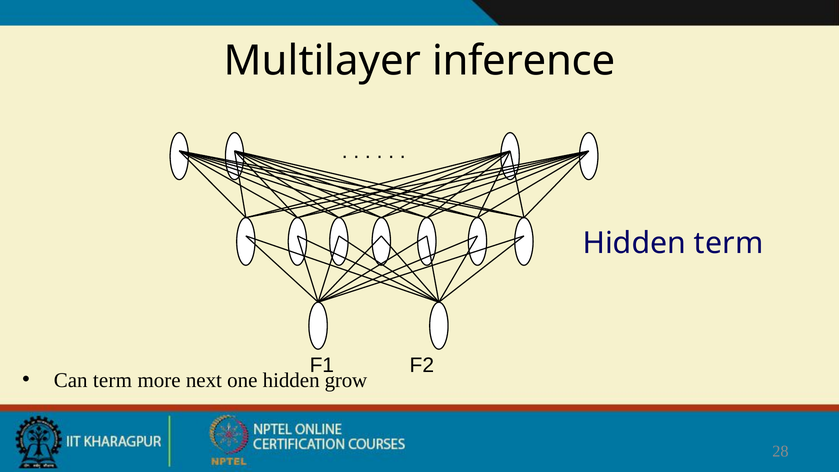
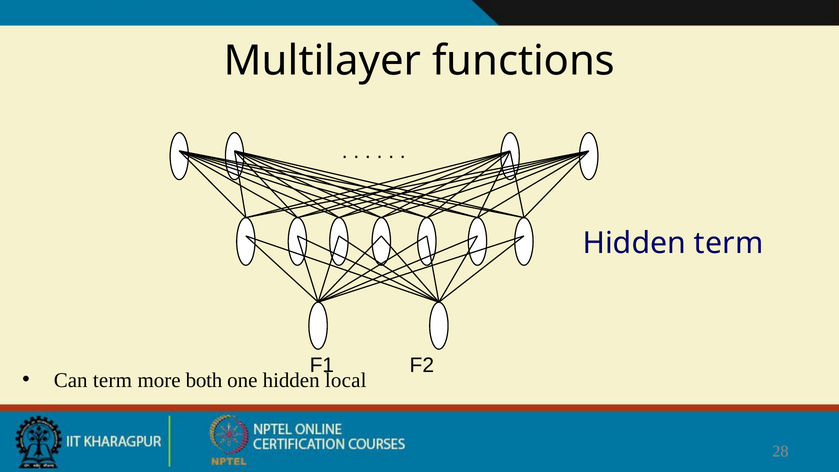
inference: inference -> functions
next: next -> both
grow: grow -> local
